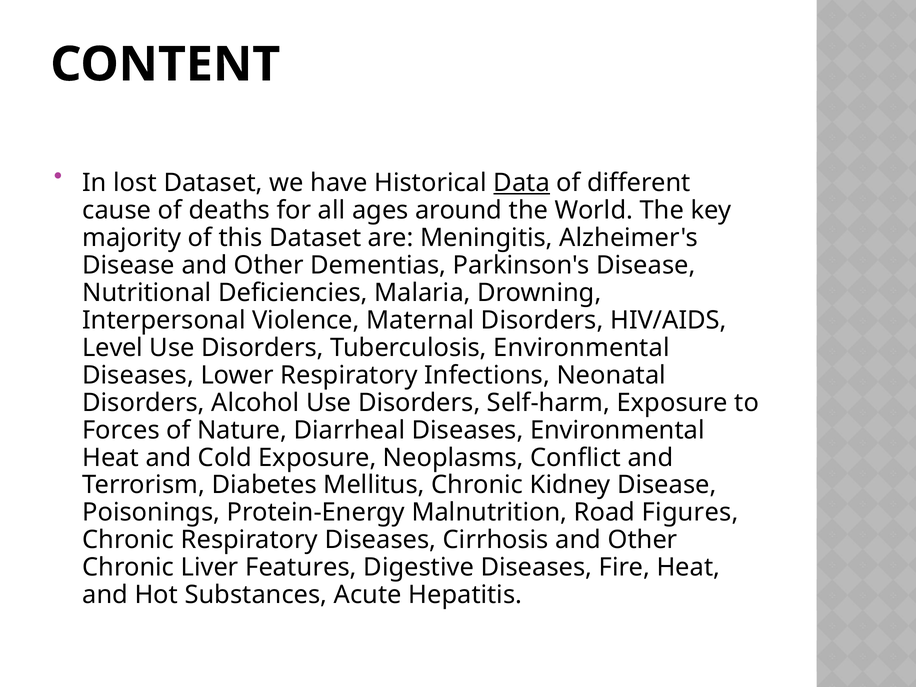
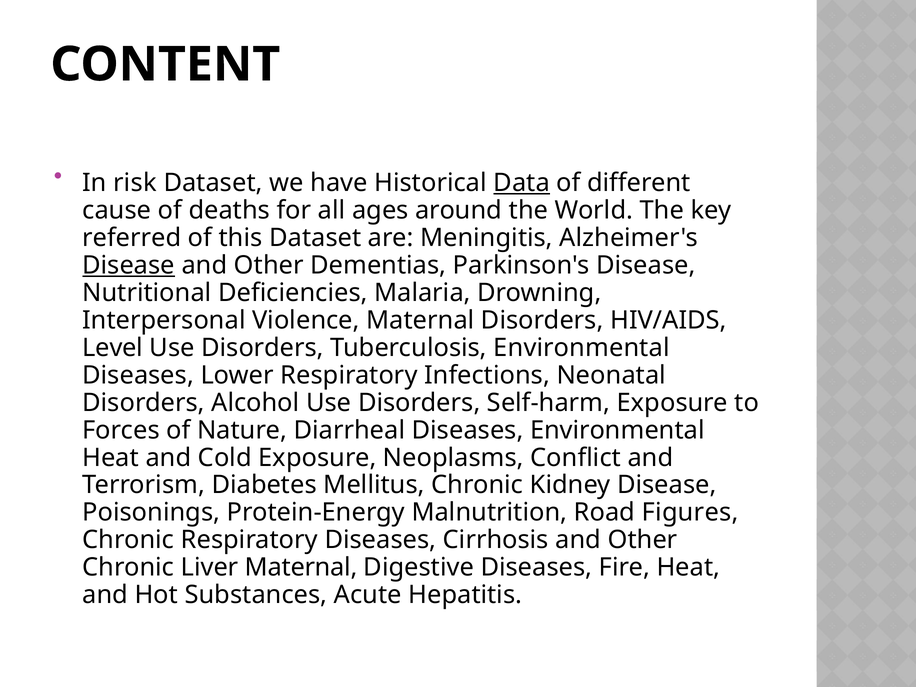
lost: lost -> risk
majority: majority -> referred
Disease at (129, 265) underline: none -> present
Liver Features: Features -> Maternal
